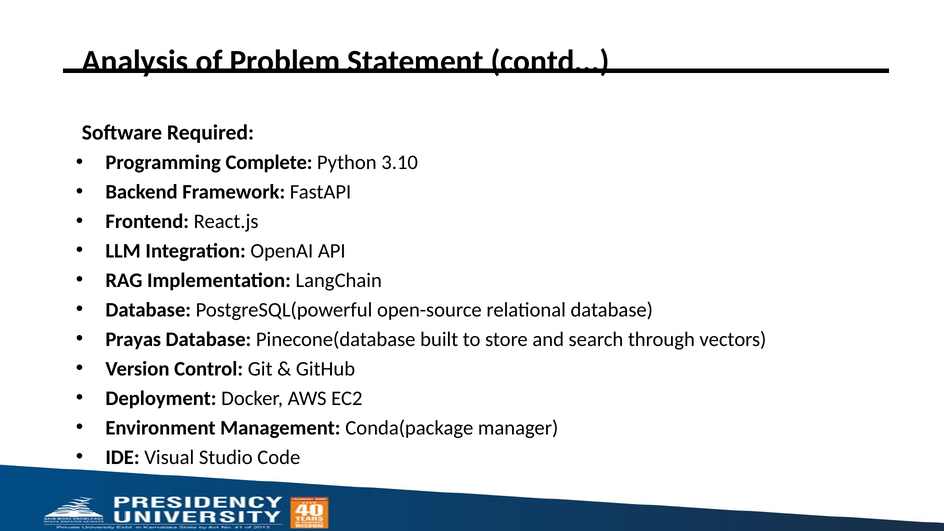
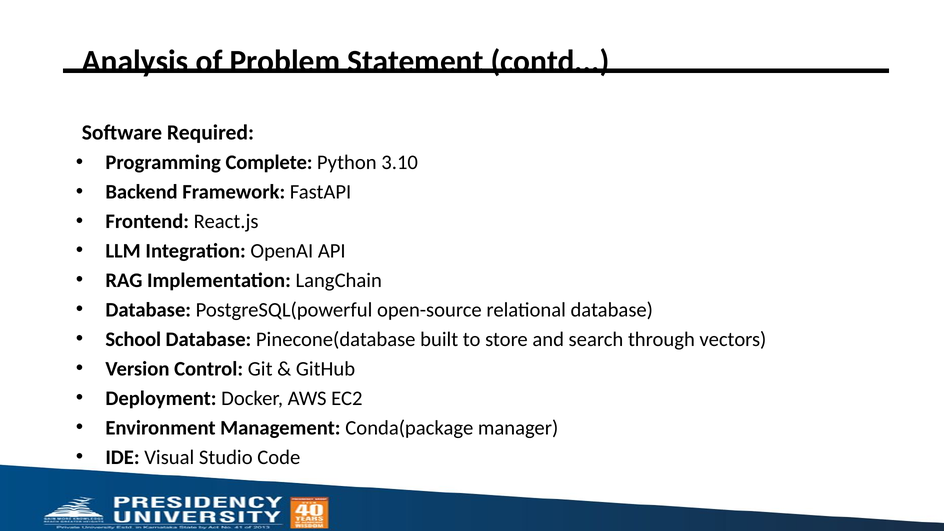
Prayas: Prayas -> School
